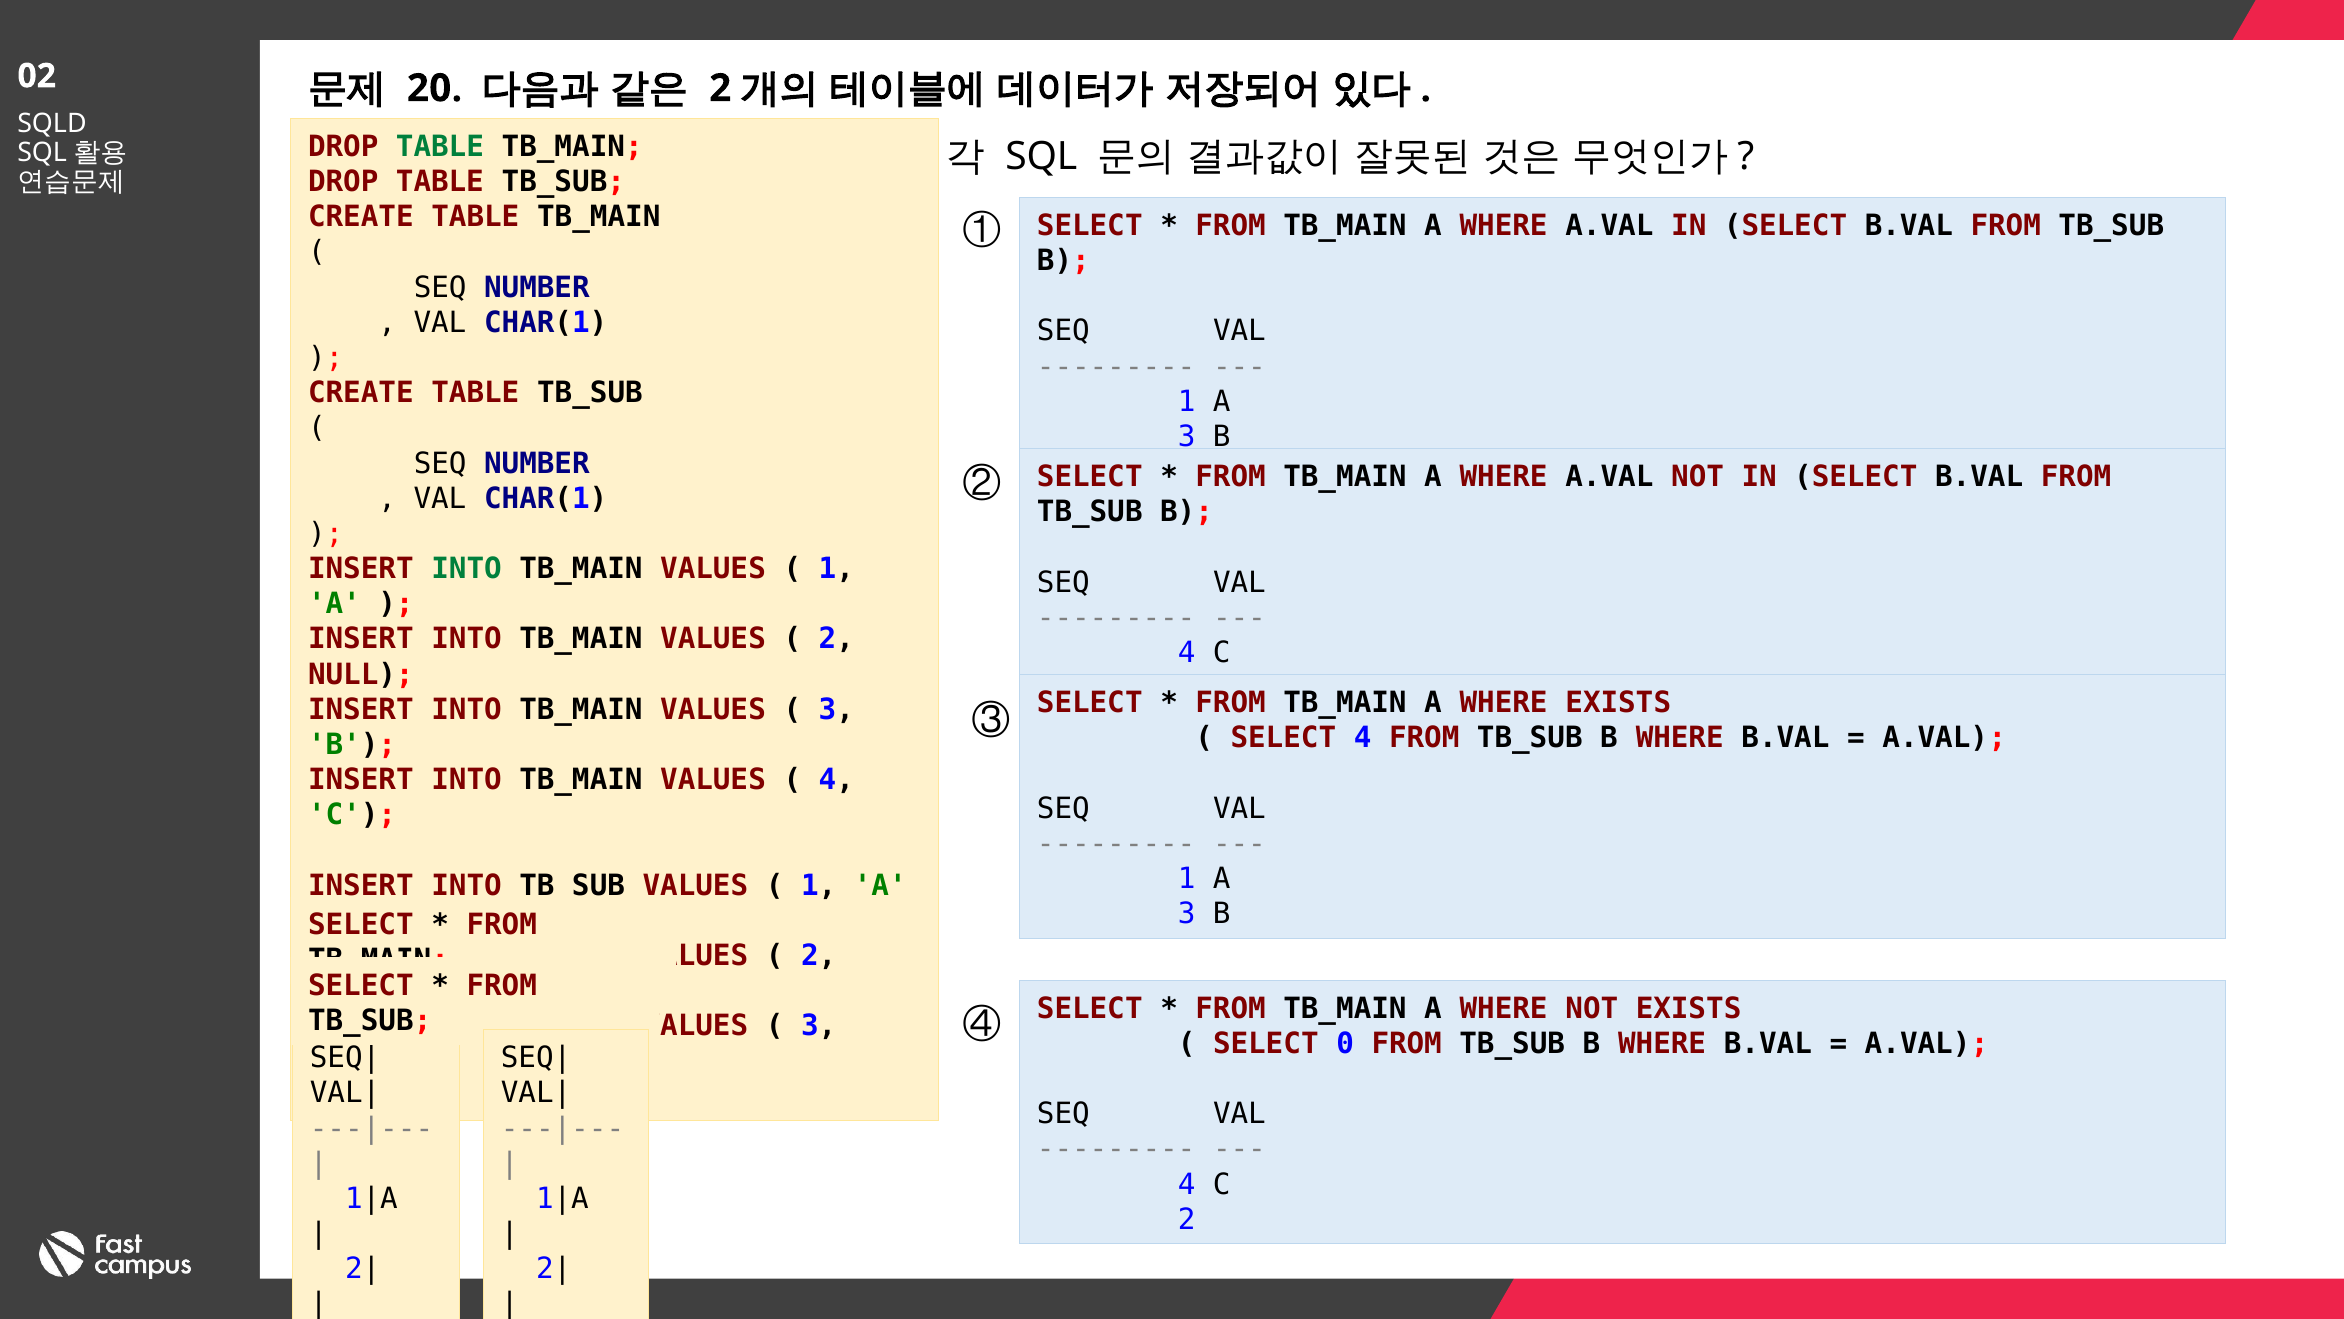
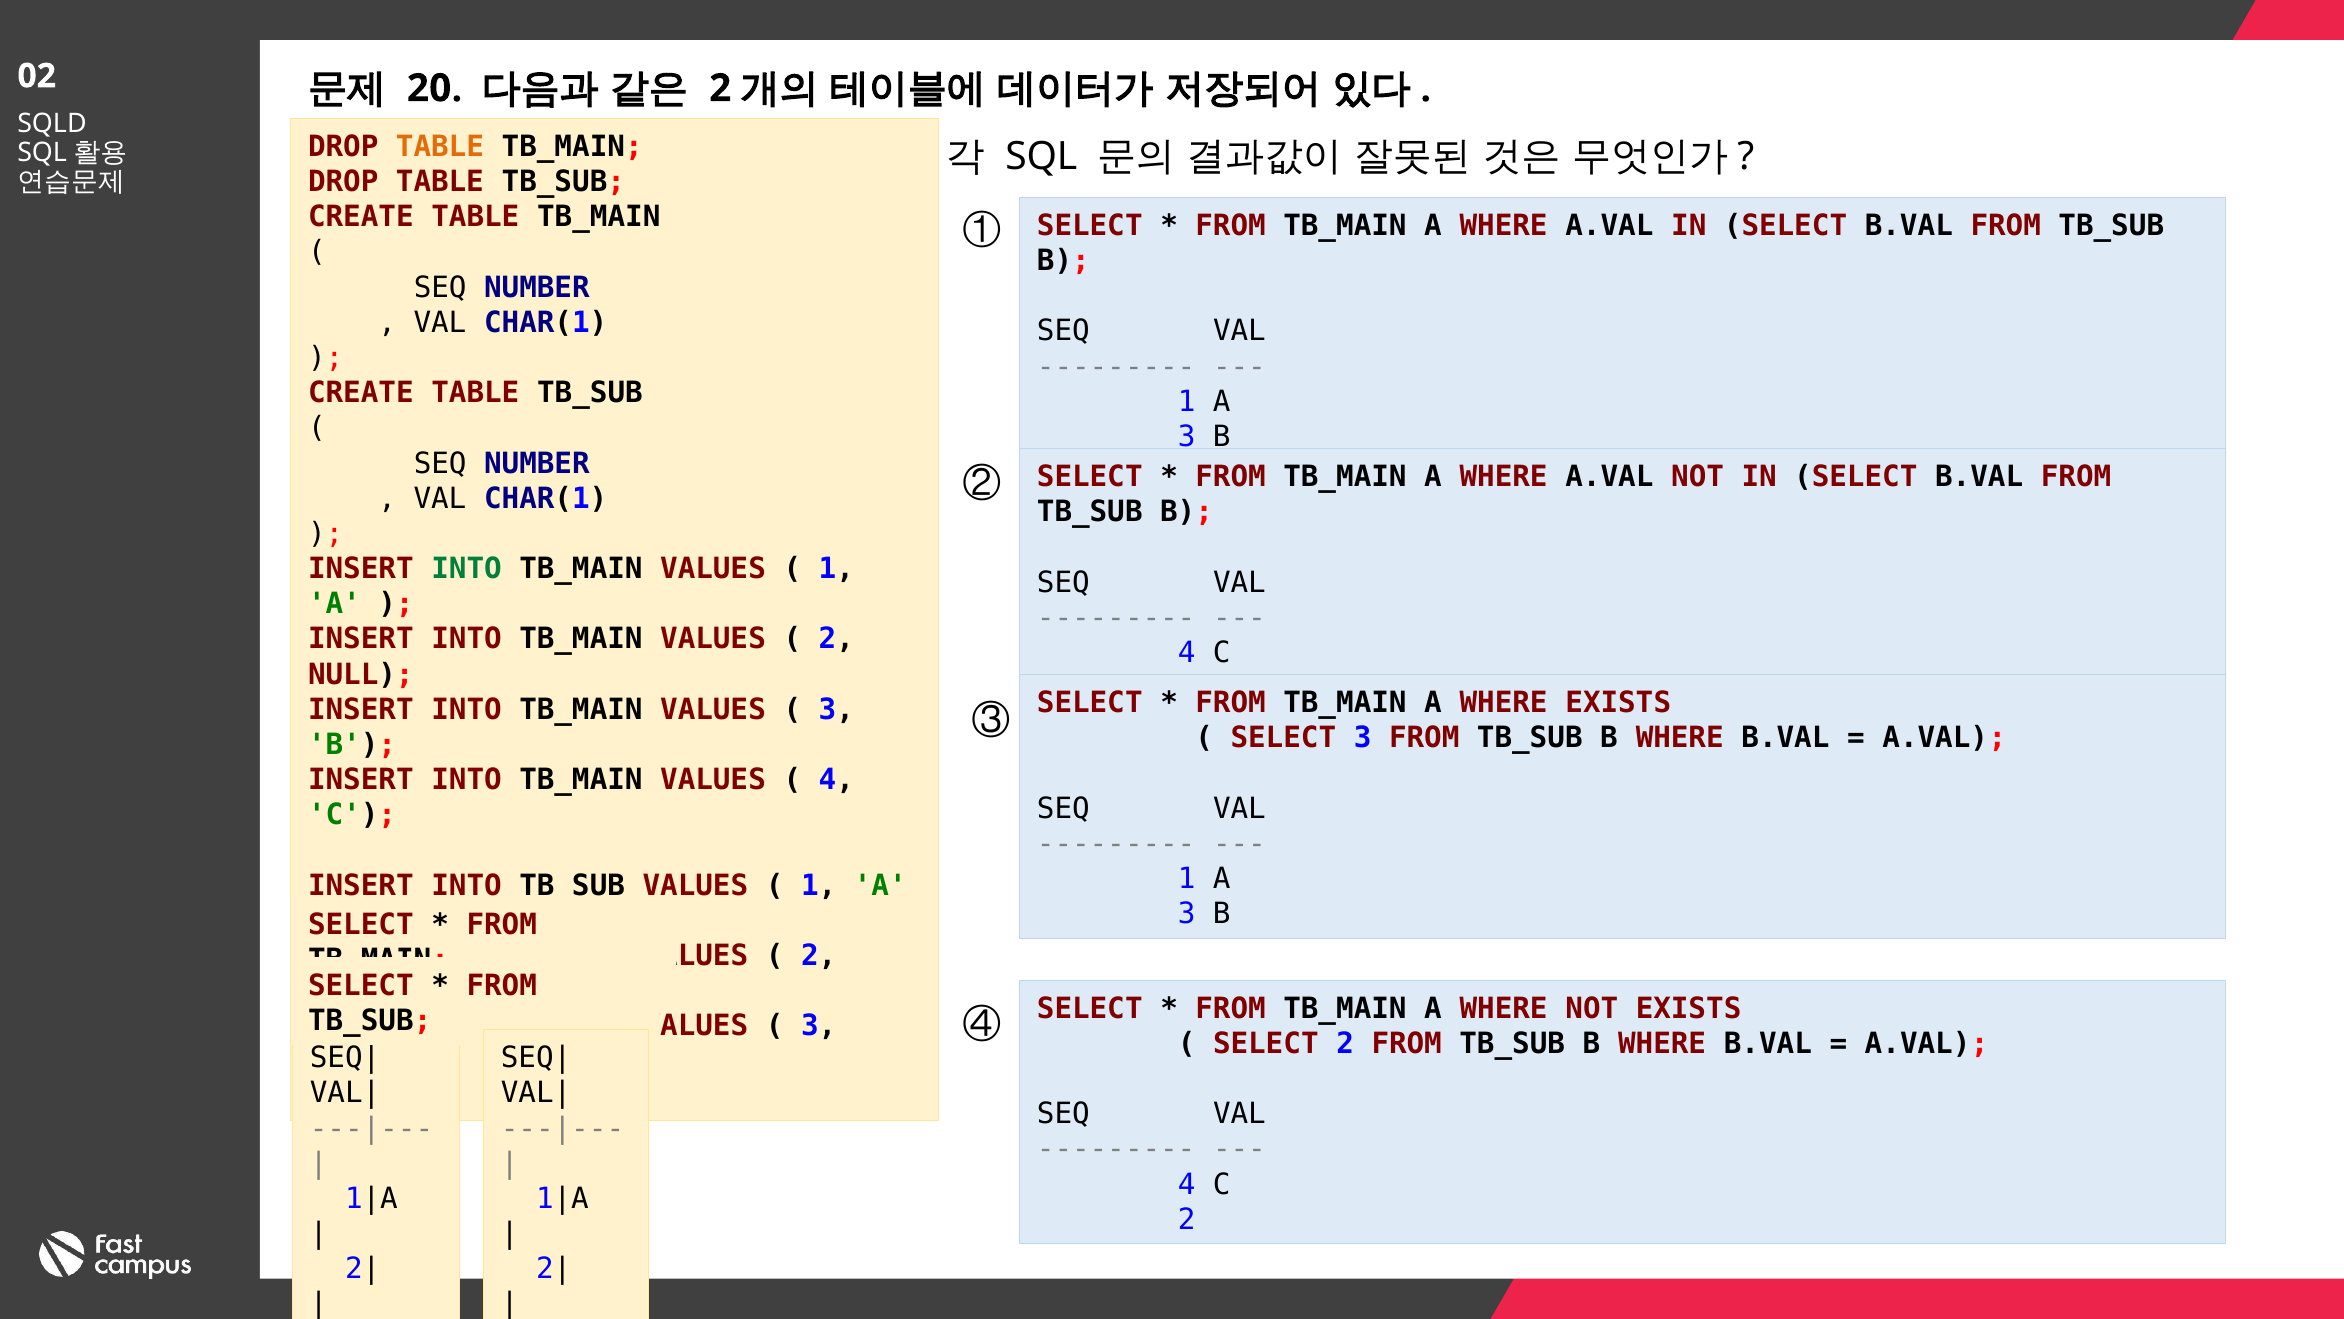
TABLE at (440, 147) colour: green -> orange
SELECT 4: 4 -> 3
SELECT 0: 0 -> 2
